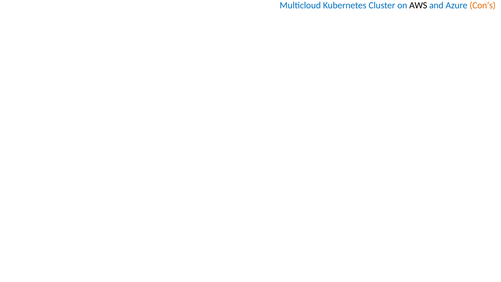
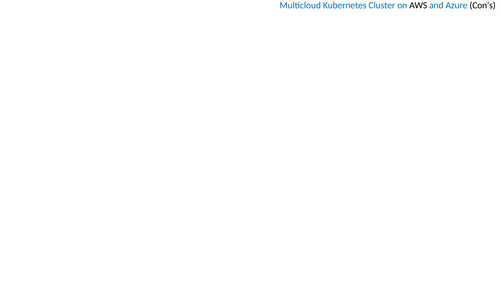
Con’s colour: orange -> black
